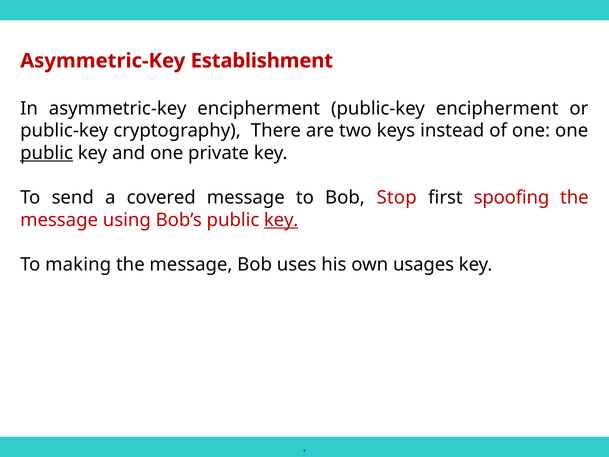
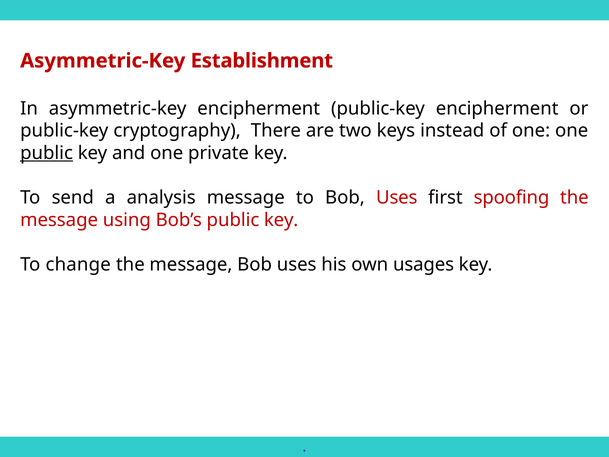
covered: covered -> analysis
to Bob Stop: Stop -> Uses
key at (281, 220) underline: present -> none
making: making -> change
